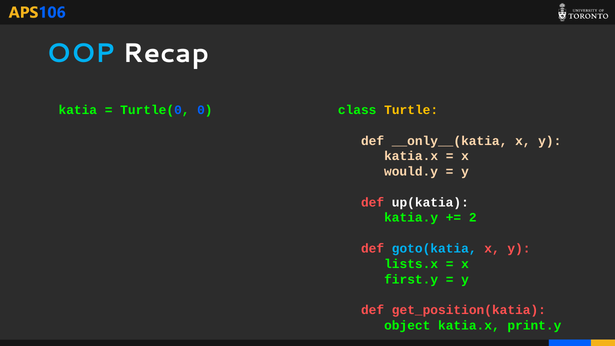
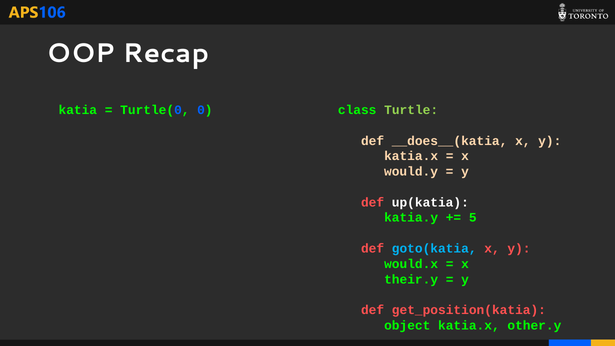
OOP colour: light blue -> white
Turtle colour: yellow -> light green
__only__(katia: __only__(katia -> __does__(katia
2: 2 -> 5
lists.x: lists.x -> would.x
first.y: first.y -> their.y
print.y: print.y -> other.y
